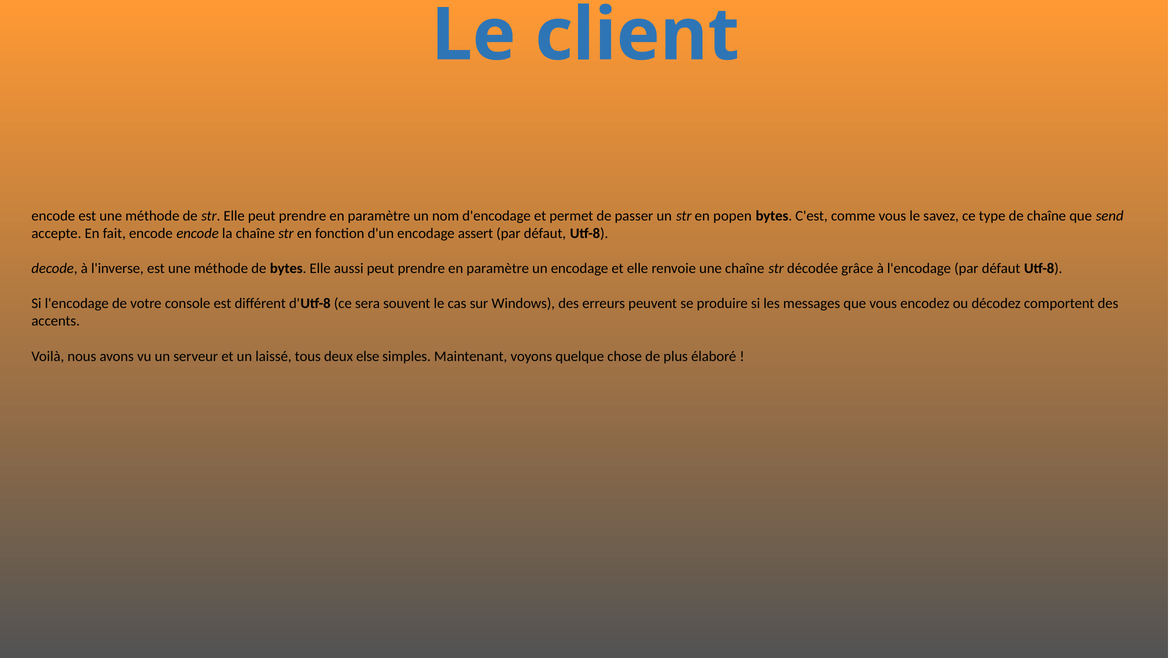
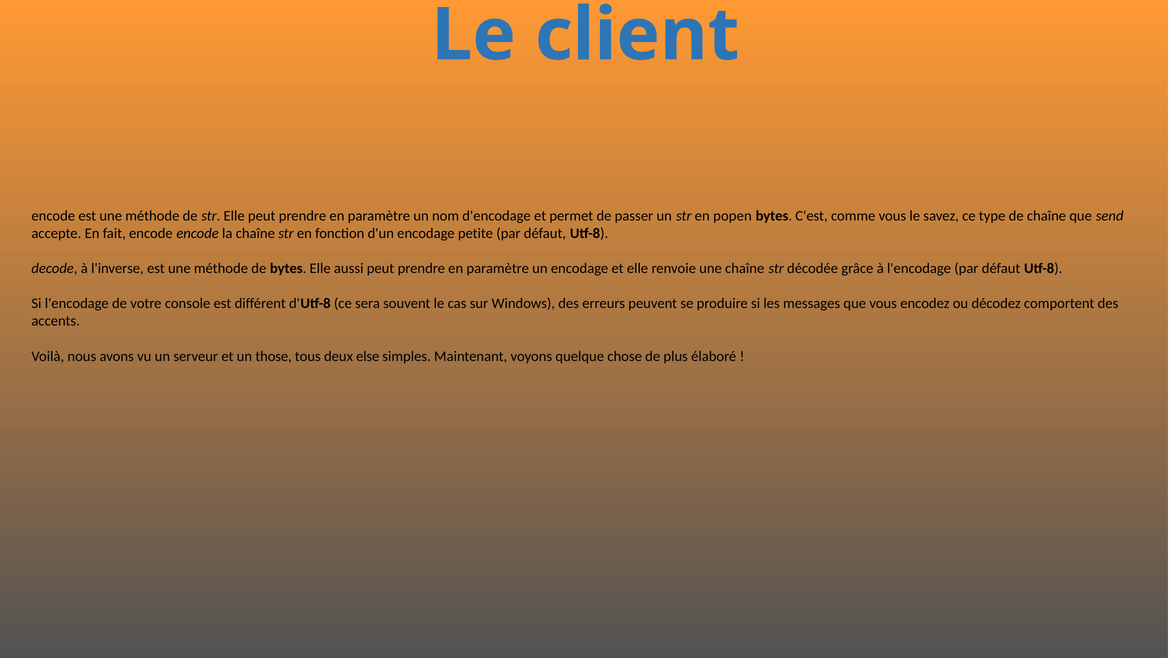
assert: assert -> petite
laissé: laissé -> those
